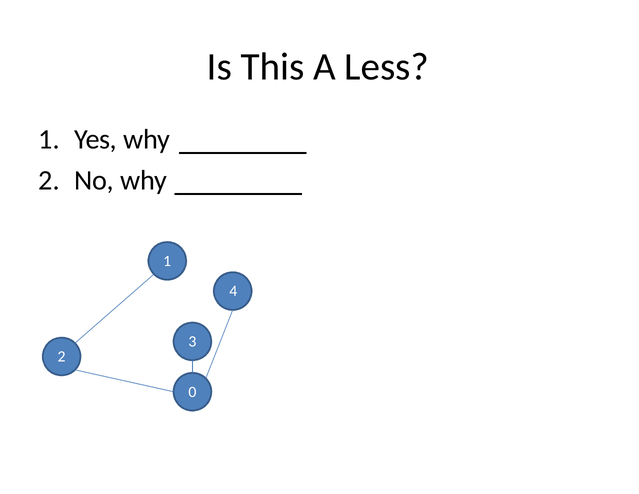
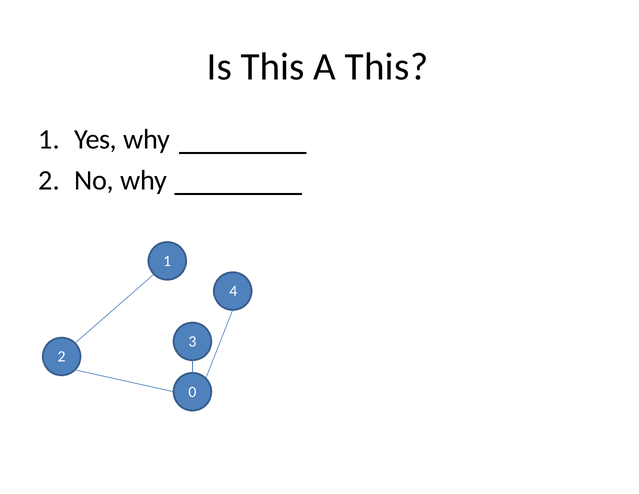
A Less: Less -> This
